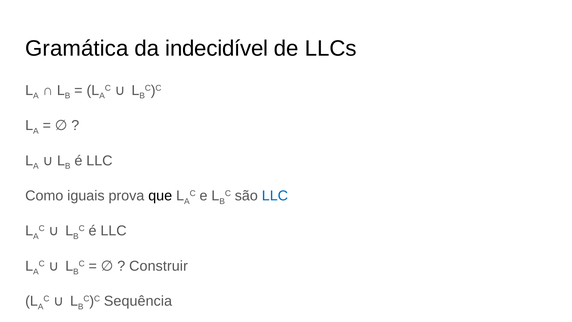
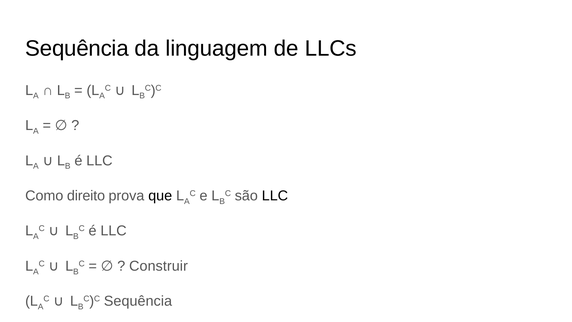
Gramática at (77, 48): Gramática -> Sequência
indecidível: indecidível -> linguagem
iguais: iguais -> direito
LLC at (275, 196) colour: blue -> black
